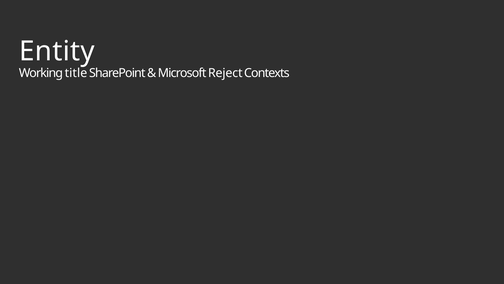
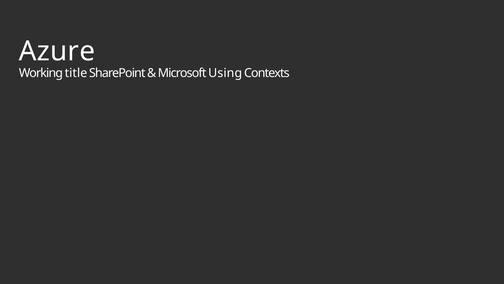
Entity: Entity -> Azure
Reject: Reject -> Using
